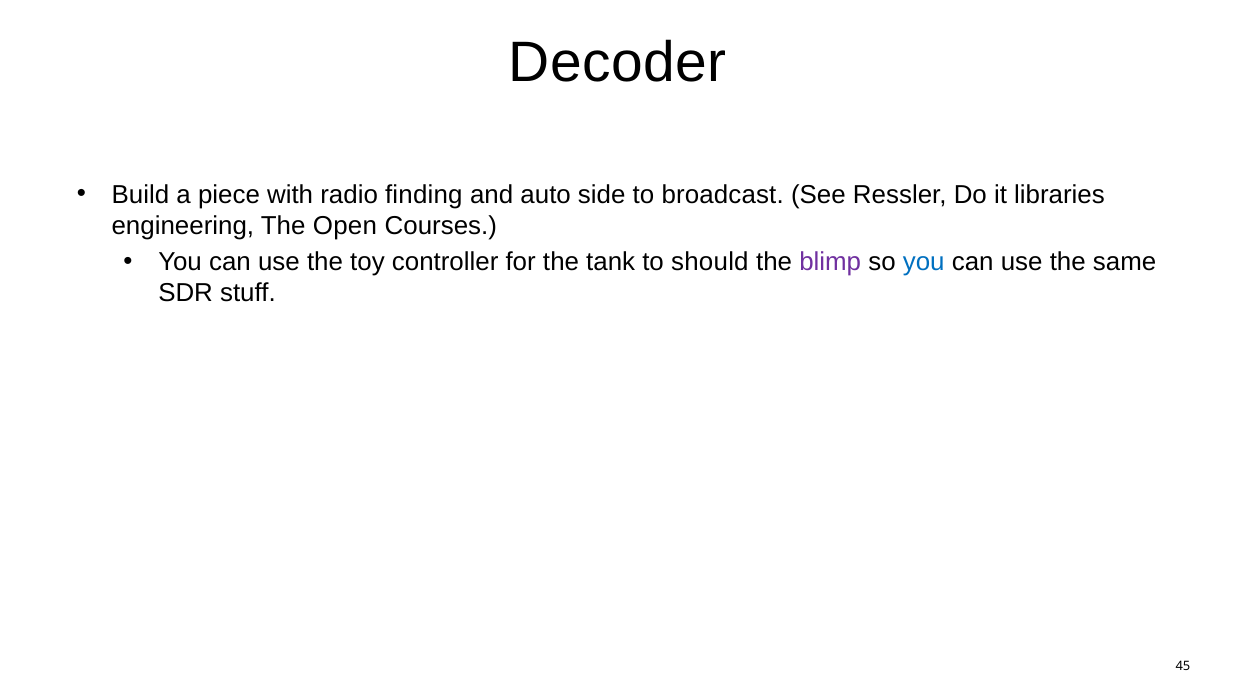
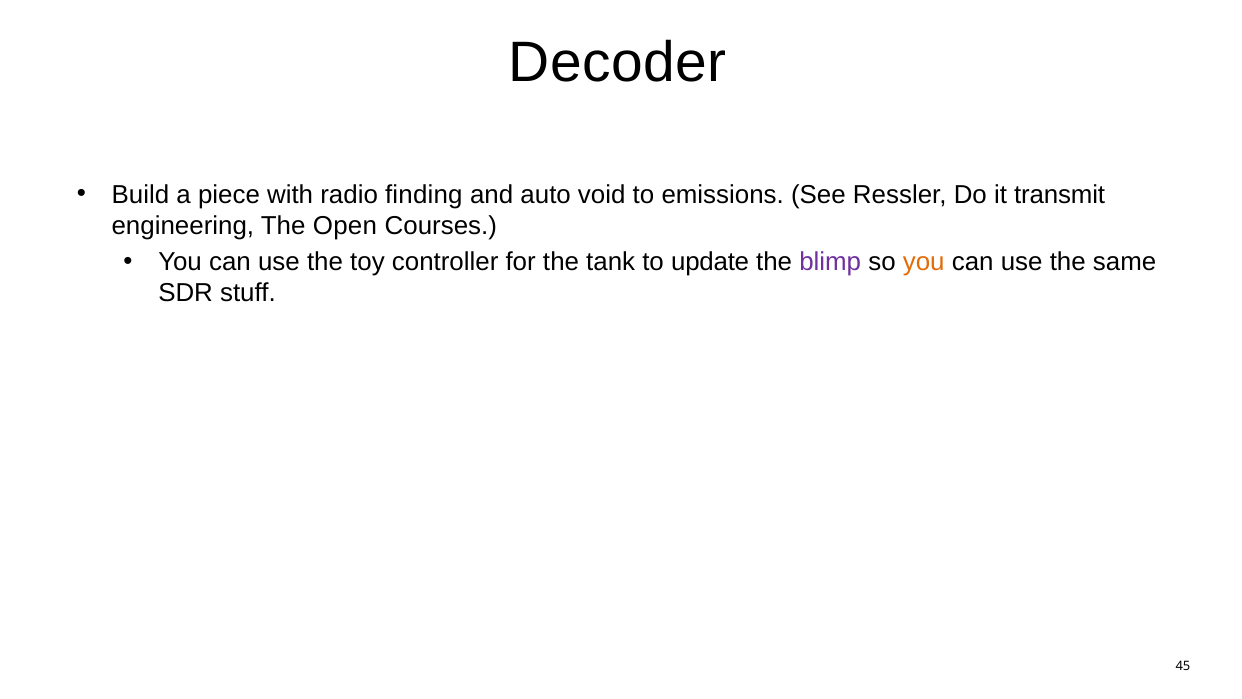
side: side -> void
broadcast: broadcast -> emissions
libraries: libraries -> transmit
should: should -> update
you at (924, 262) colour: blue -> orange
